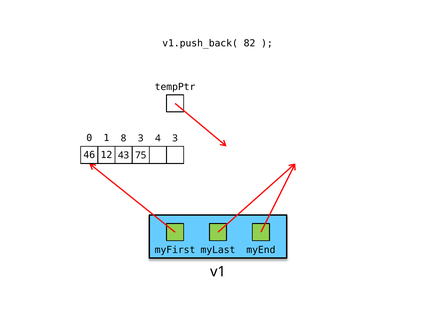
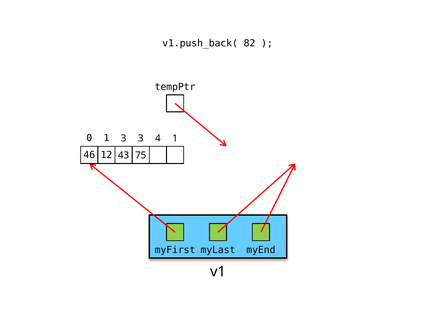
1 8: 8 -> 3
4 3: 3 -> 1
